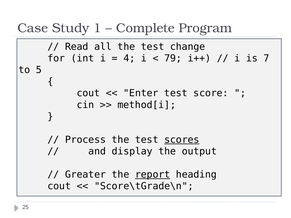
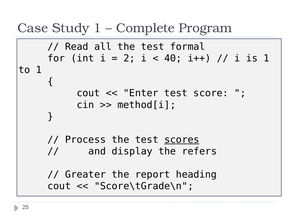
change: change -> formal
4: 4 -> 2
79: 79 -> 40
is 7: 7 -> 1
to 5: 5 -> 1
output: output -> refers
report underline: present -> none
